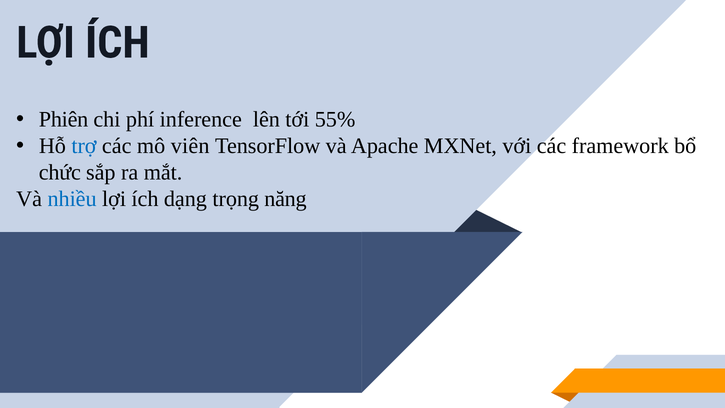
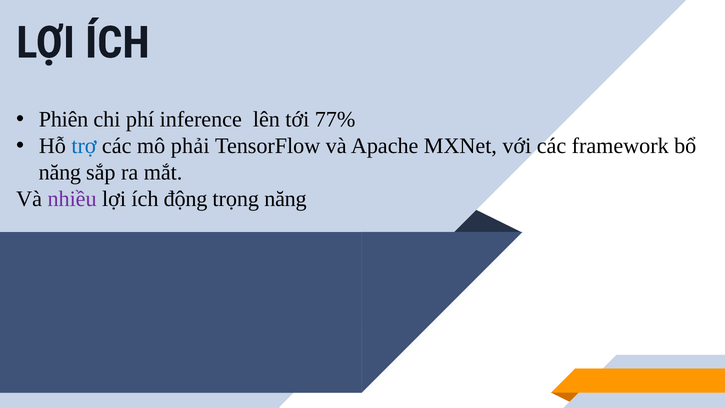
55%: 55% -> 77%
viên: viên -> phải
chức at (60, 172): chức -> năng
nhiều colour: blue -> purple
dạng: dạng -> động
